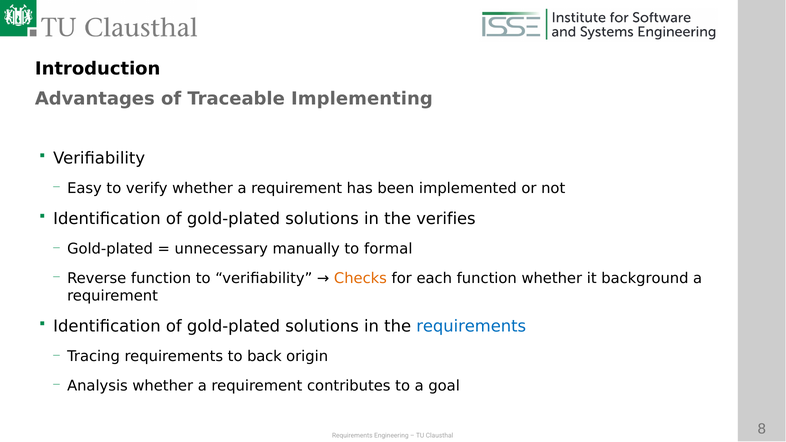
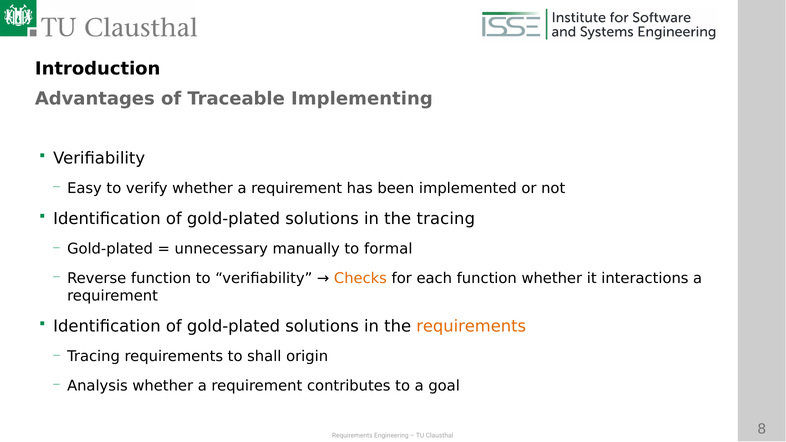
the verifies: verifies -> tracing
background: background -> interactions
requirements at (471, 326) colour: blue -> orange
back: back -> shall
